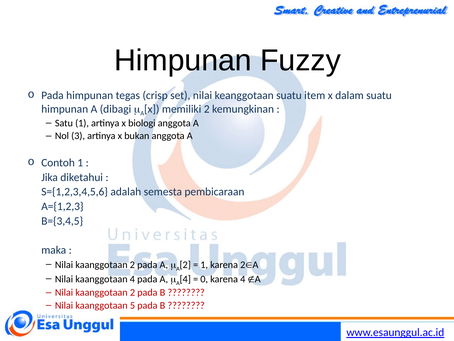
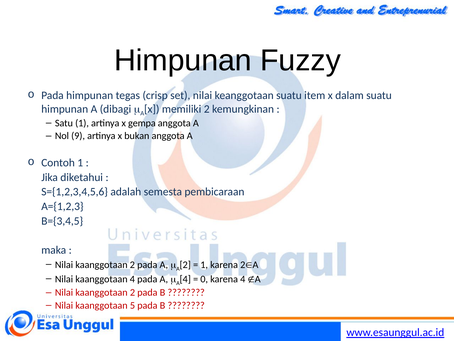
biologi: biologi -> gempa
3: 3 -> 9
